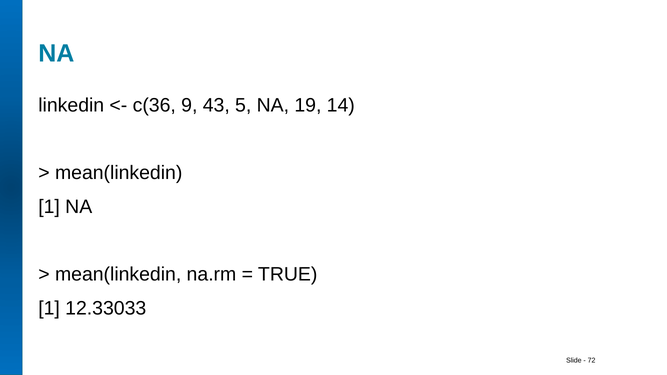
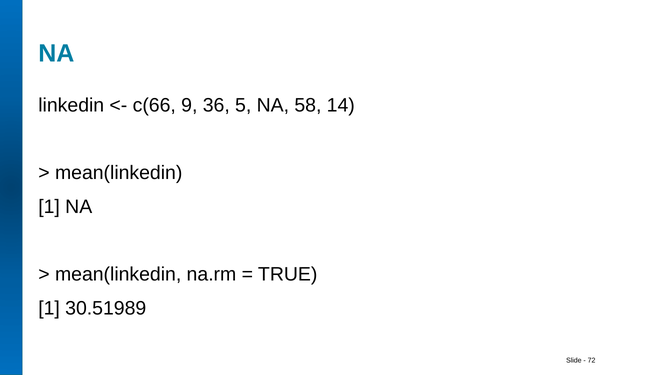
c(36: c(36 -> c(66
43: 43 -> 36
19: 19 -> 58
12.33033: 12.33033 -> 30.51989
